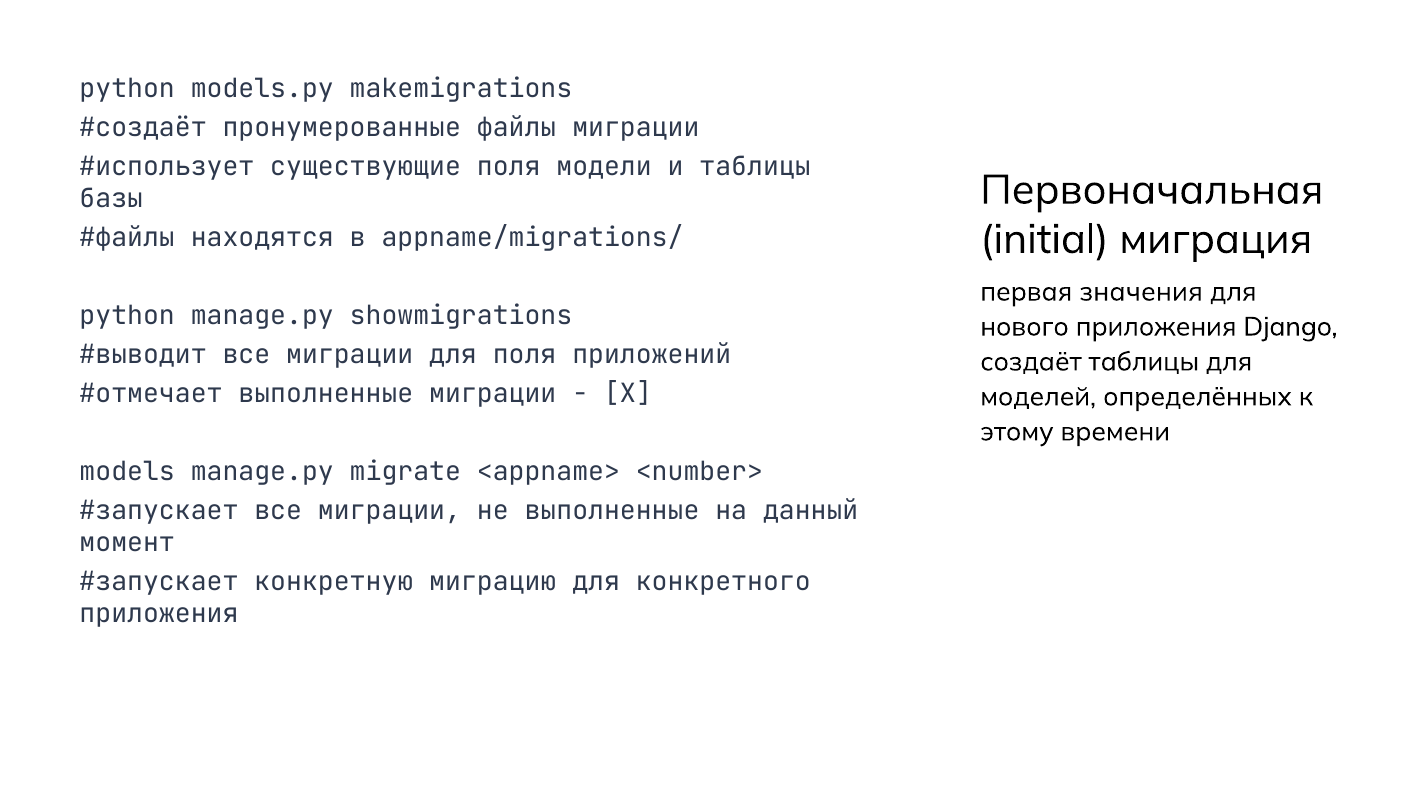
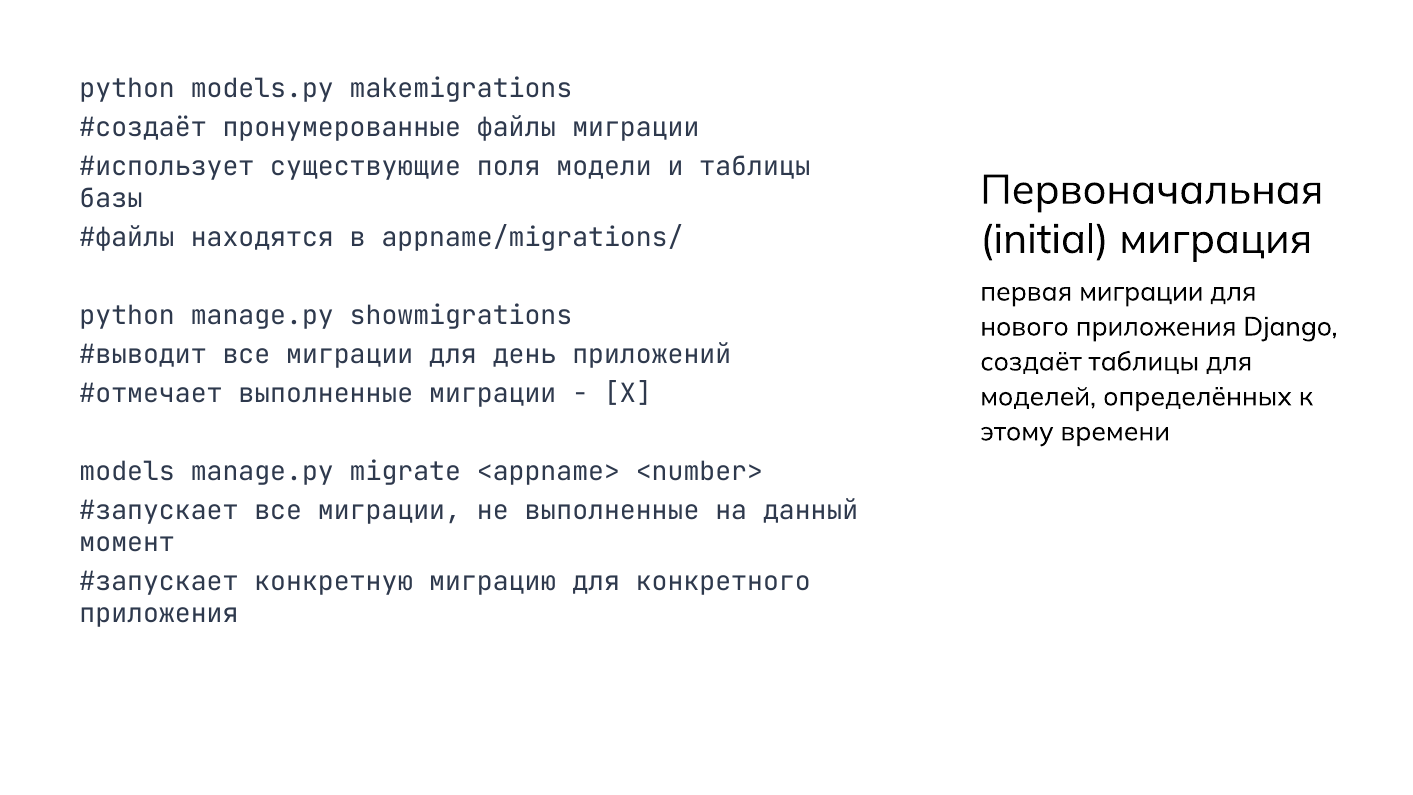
первая значения: значения -> миграции
для поля: поля -> день
